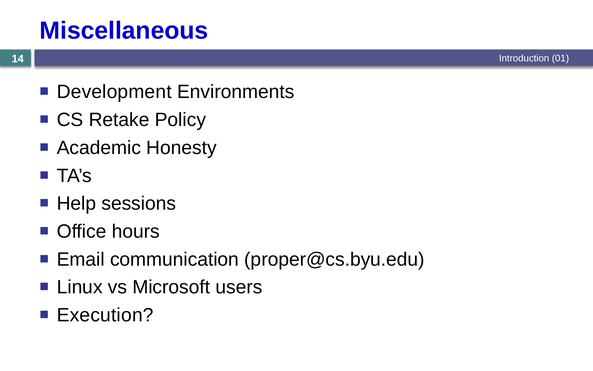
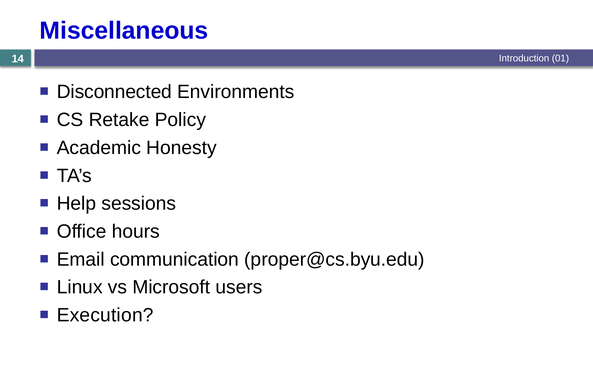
Development: Development -> Disconnected
